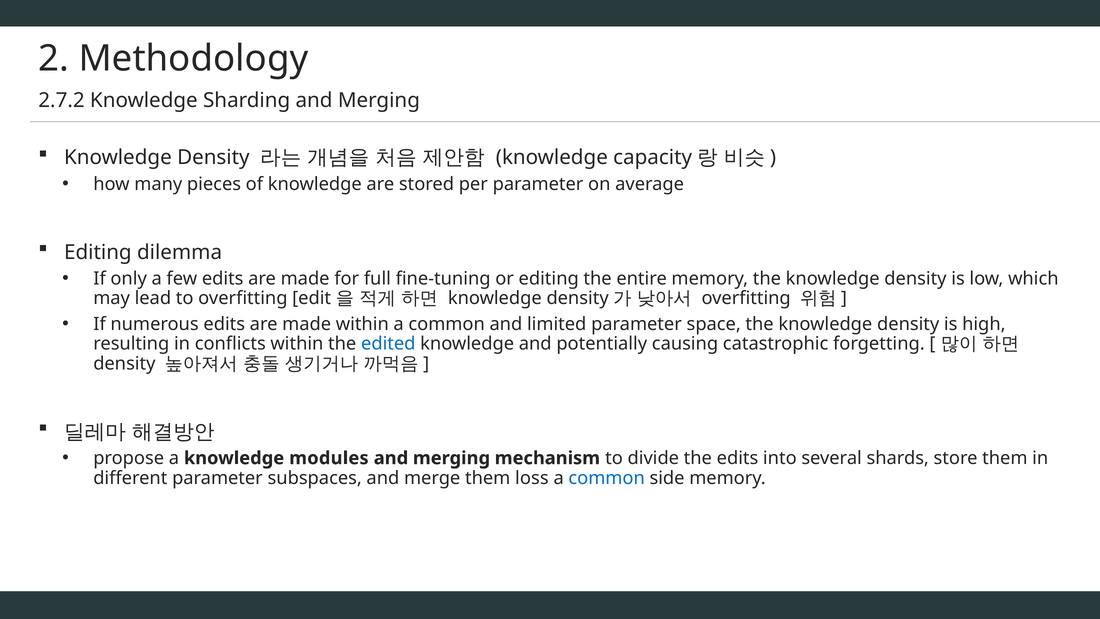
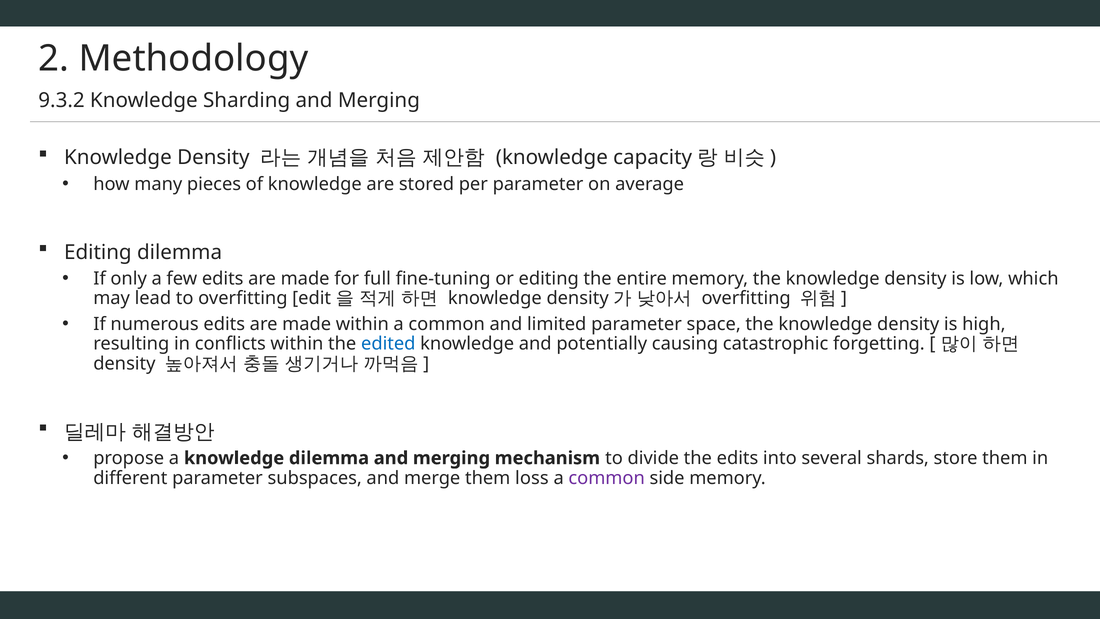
2.7.2: 2.7.2 -> 9.3.2
knowledge modules: modules -> dilemma
common at (607, 478) colour: blue -> purple
